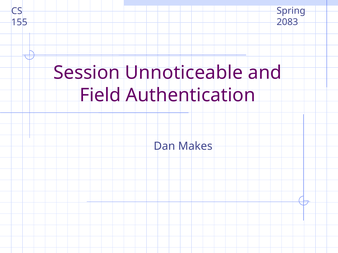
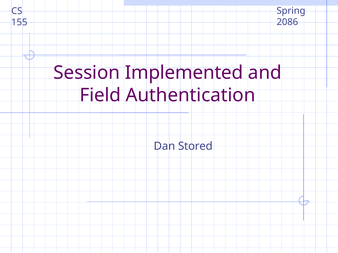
2083: 2083 -> 2086
Unnoticeable: Unnoticeable -> Implemented
Makes: Makes -> Stored
